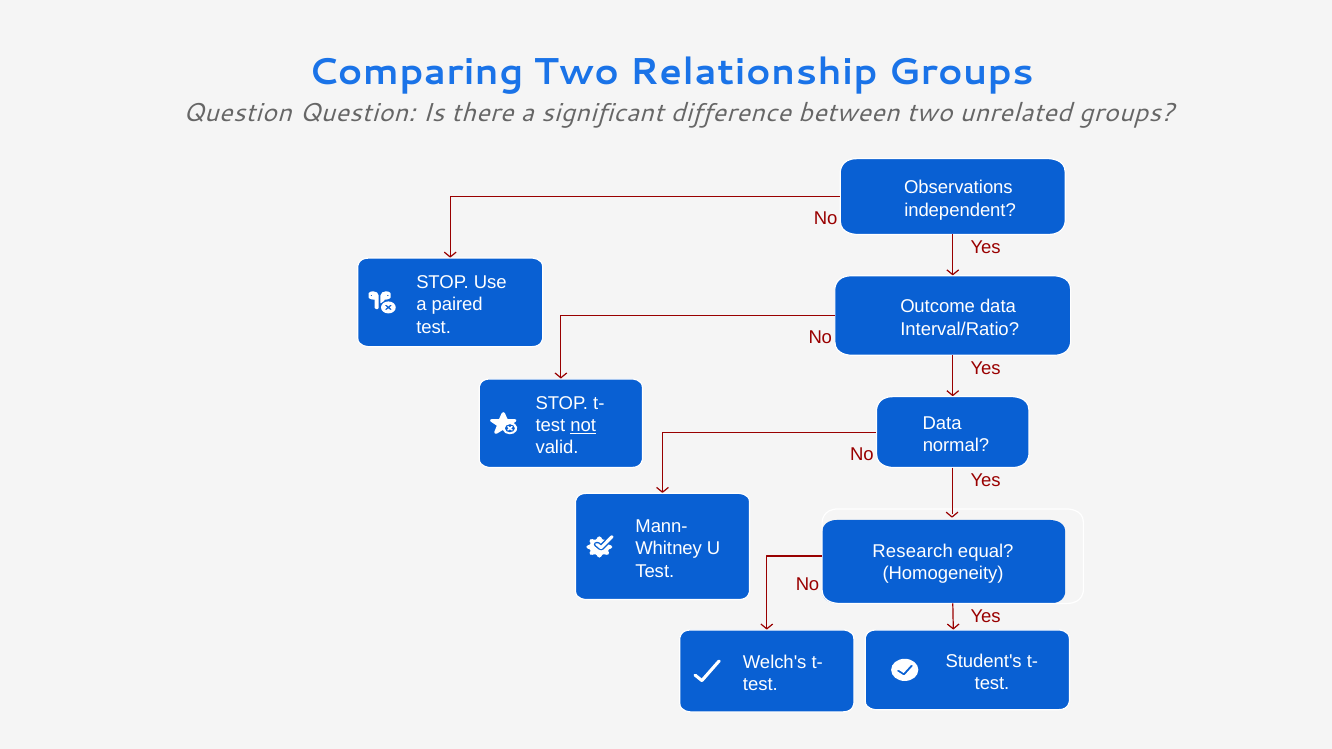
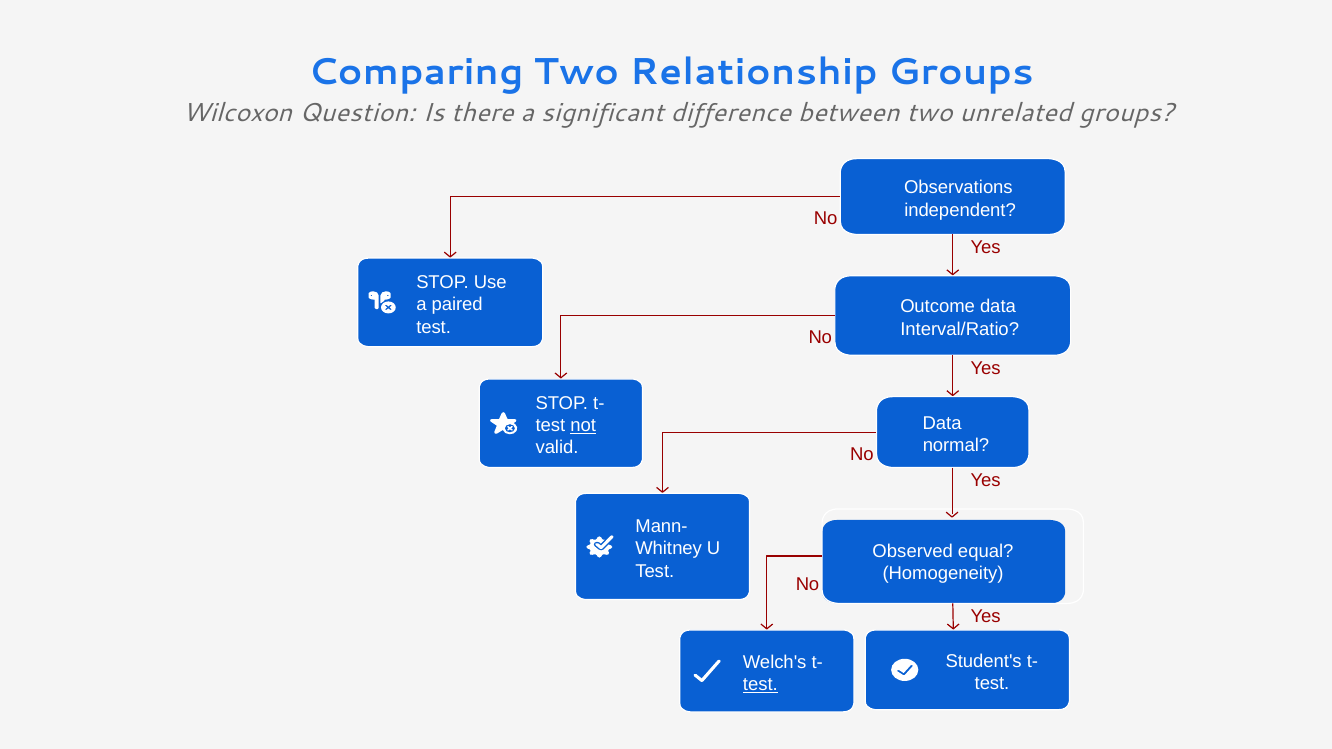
Question at (237, 113): Question -> Wilcoxon
Research: Research -> Observed
test at (760, 685) underline: none -> present
